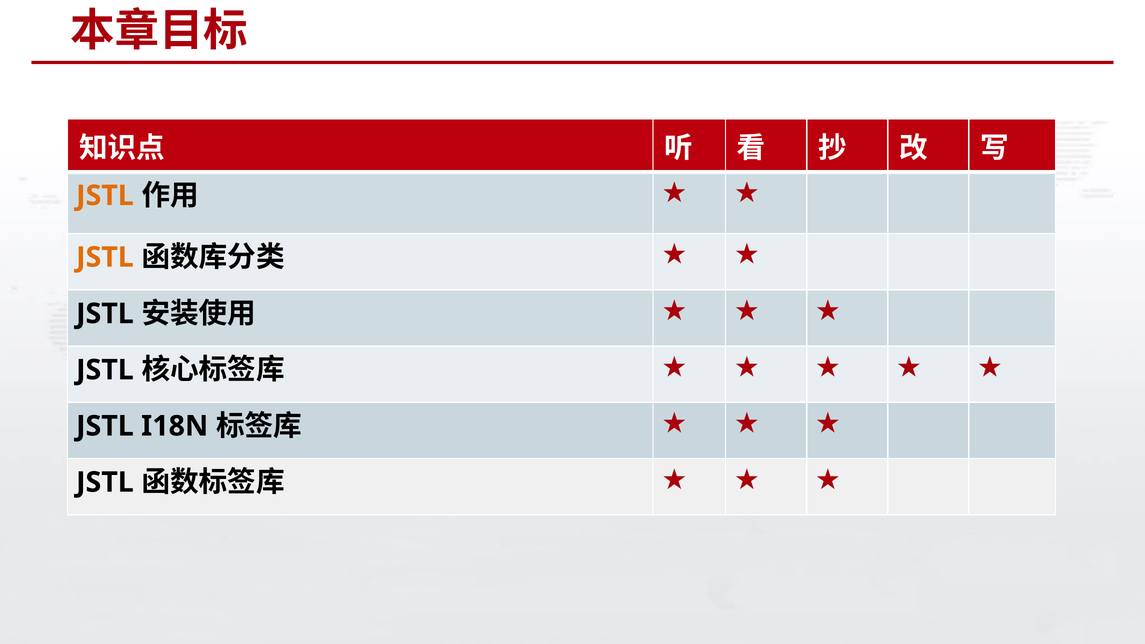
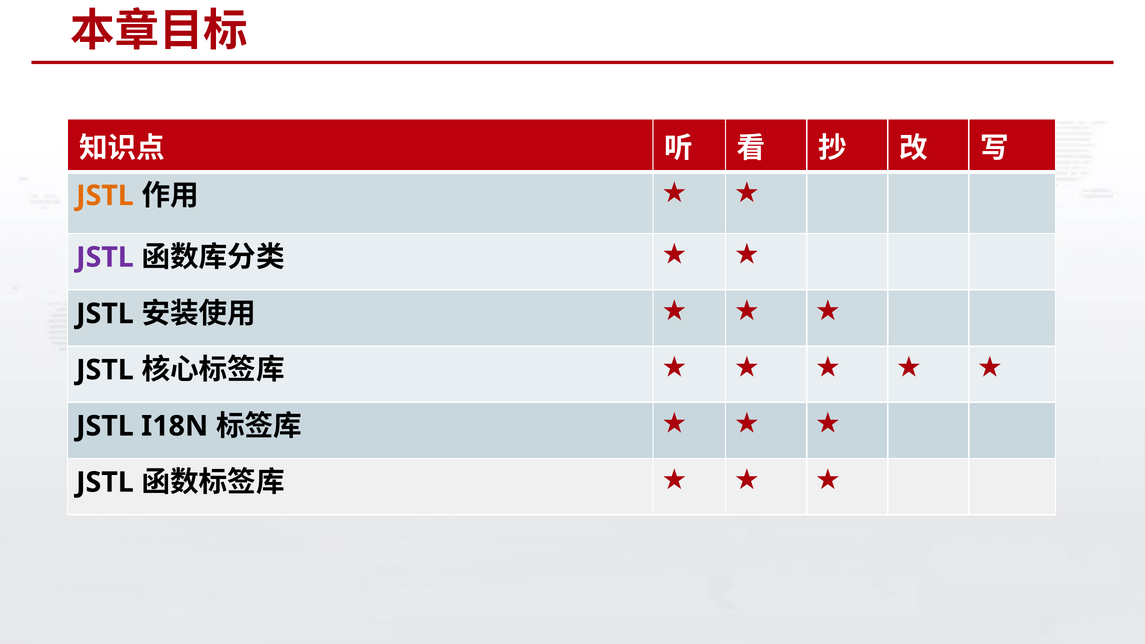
JSTL at (105, 257) colour: orange -> purple
